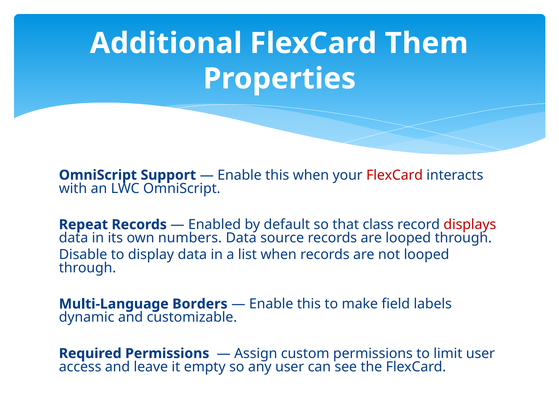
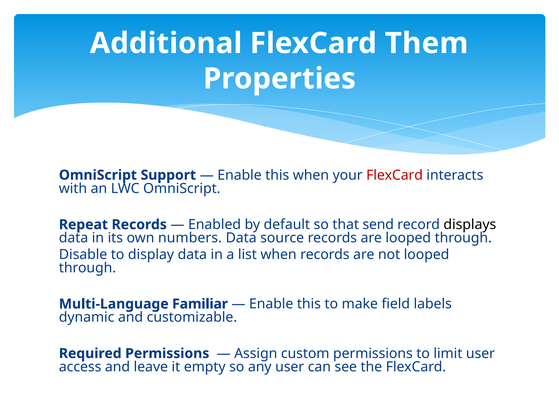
class: class -> send
displays colour: red -> black
Borders: Borders -> Familiar
